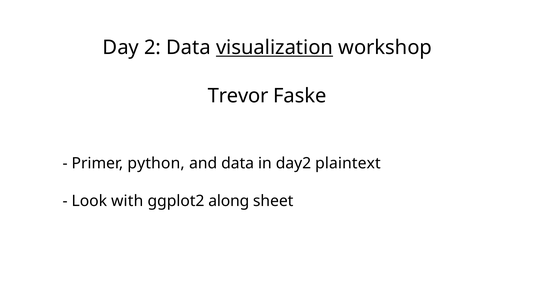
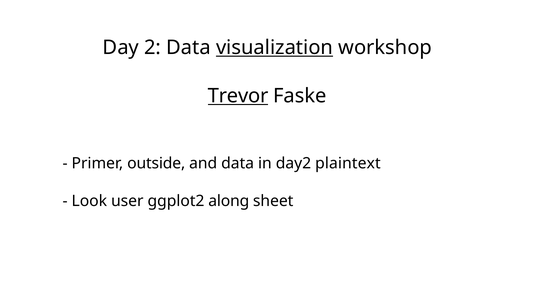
Trevor underline: none -> present
python: python -> outside
with: with -> user
